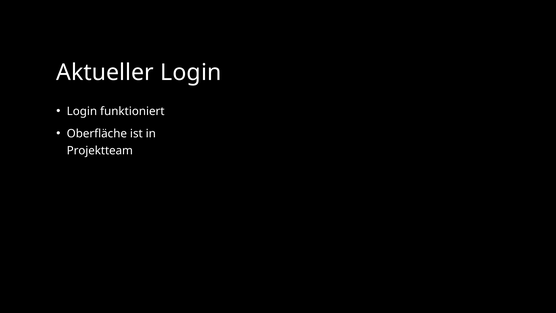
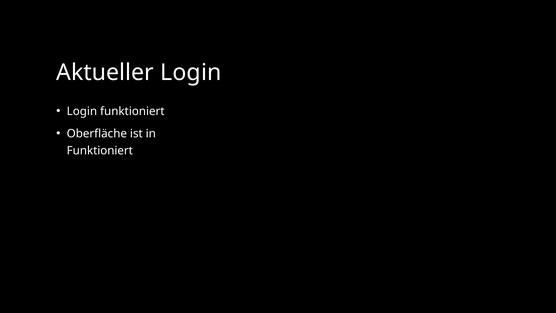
Projektteam at (100, 150): Projektteam -> Funktioniert
